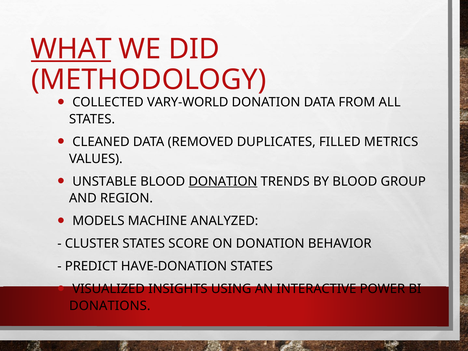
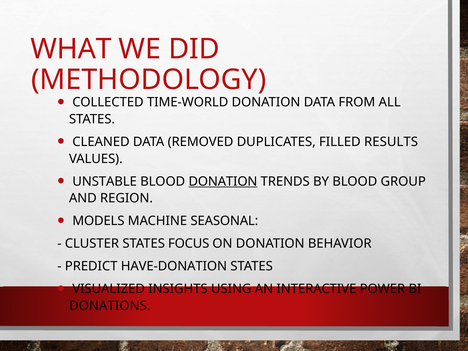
WHAT underline: present -> none
VARY-WORLD: VARY-WORLD -> TIME-WORLD
METRICS: METRICS -> RESULTS
ANALYZED: ANALYZED -> SEASONAL
SCORE: SCORE -> FOCUS
